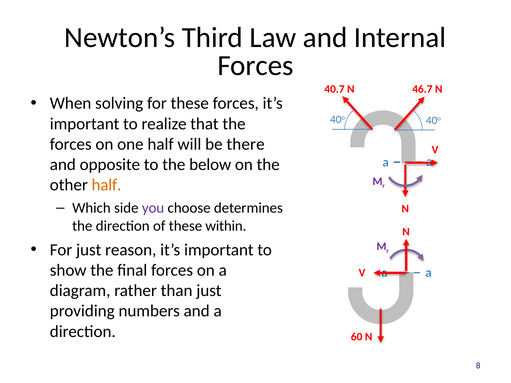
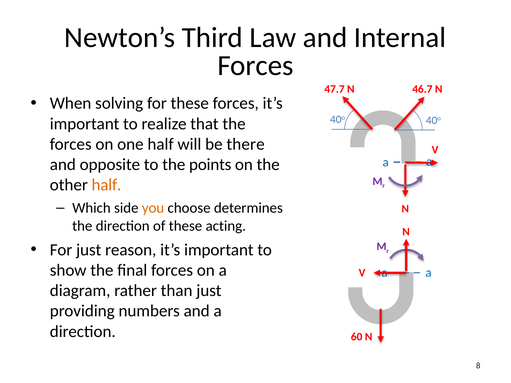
40.7: 40.7 -> 47.7
below: below -> points
you colour: purple -> orange
within: within -> acting
